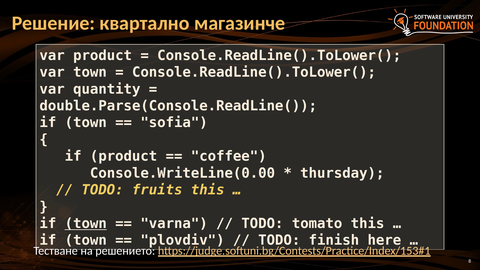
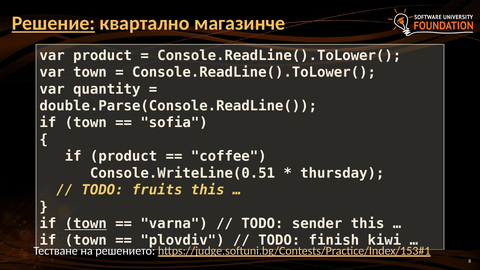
Решение underline: none -> present
Console.WriteLine(0.00: Console.WriteLine(0.00 -> Console.WriteLine(0.51
tomato: tomato -> sender
here: here -> kiwi
